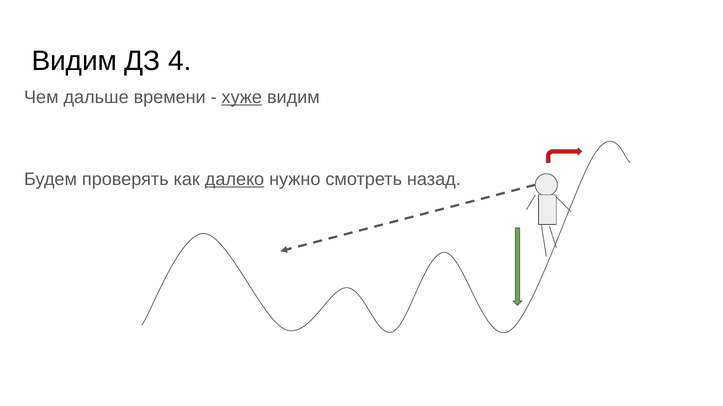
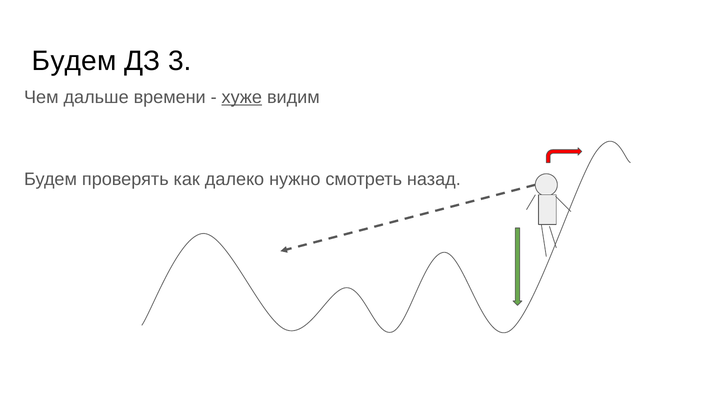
Видим at (74, 61): Видим -> Будем
4: 4 -> 3
далеко underline: present -> none
